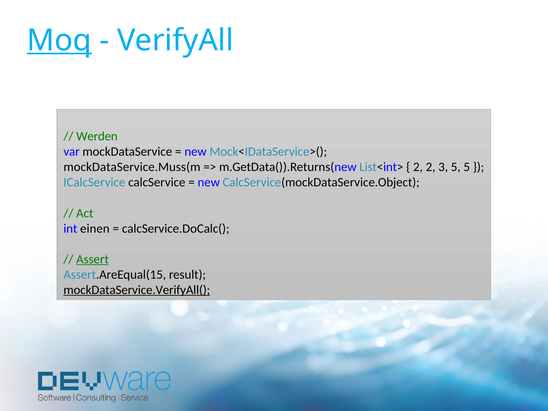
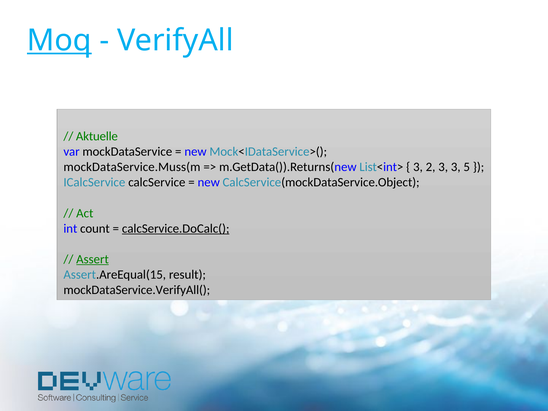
Werden: Werden -> Aktuelle
2 at (418, 167): 2 -> 3
3 5: 5 -> 3
einen: einen -> count
calcService.DoCalc( underline: none -> present
mockDataService.VerifyAll( underline: present -> none
